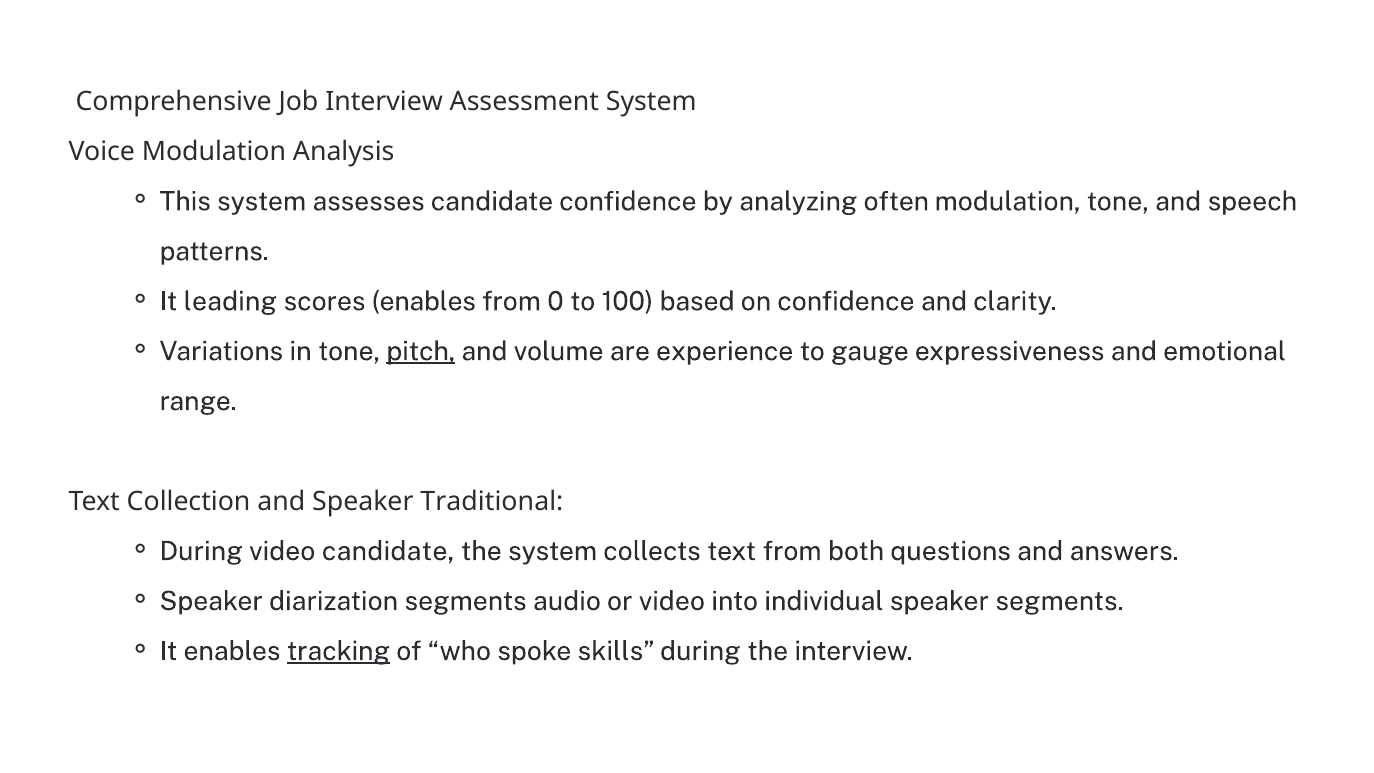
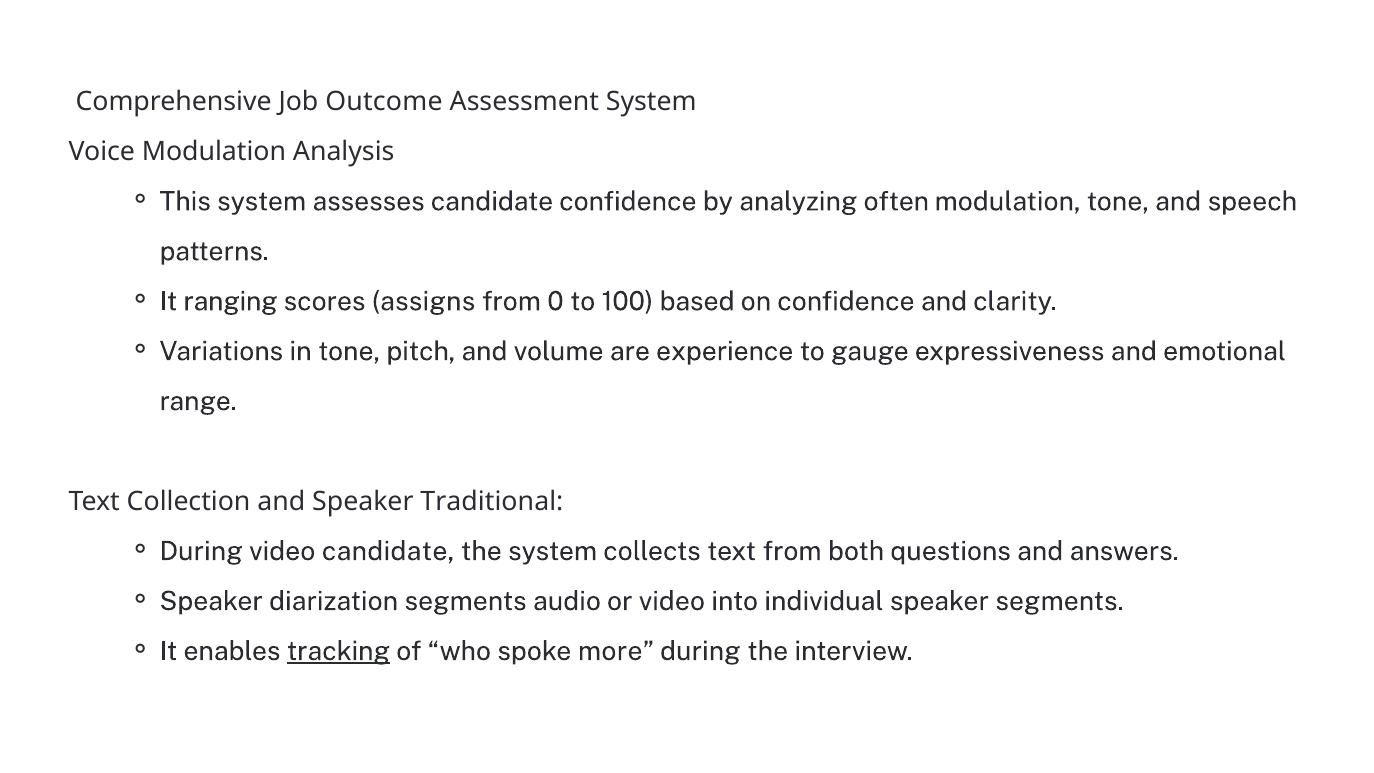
Job Interview: Interview -> Outcome
leading: leading -> ranging
scores enables: enables -> assigns
pitch underline: present -> none
skills: skills -> more
